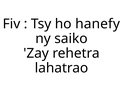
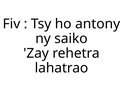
hanefy: hanefy -> antony
